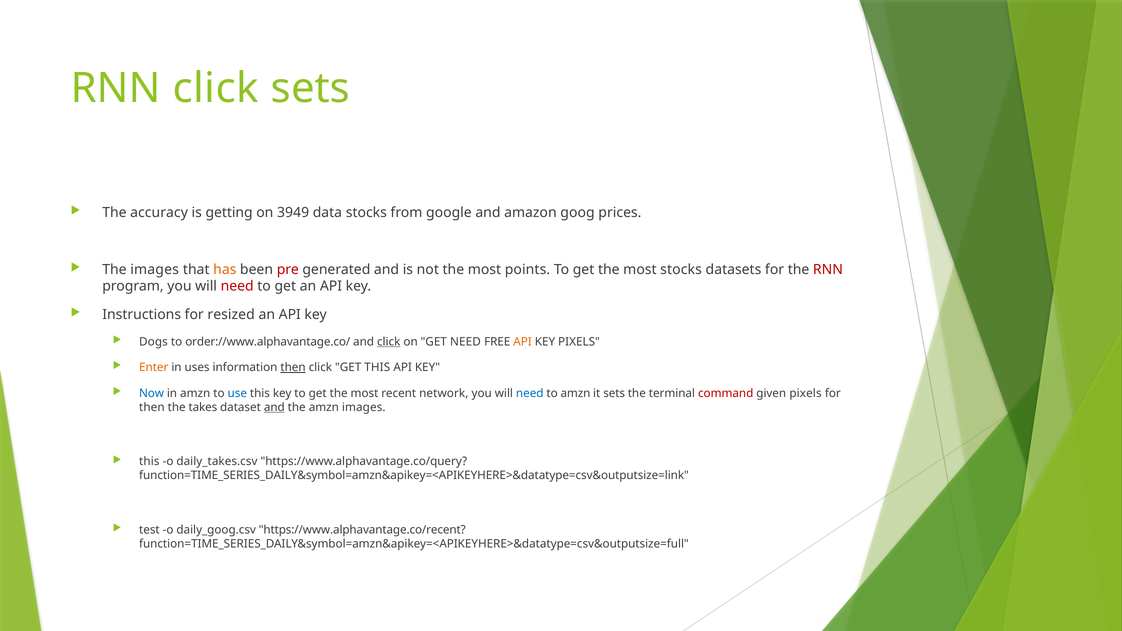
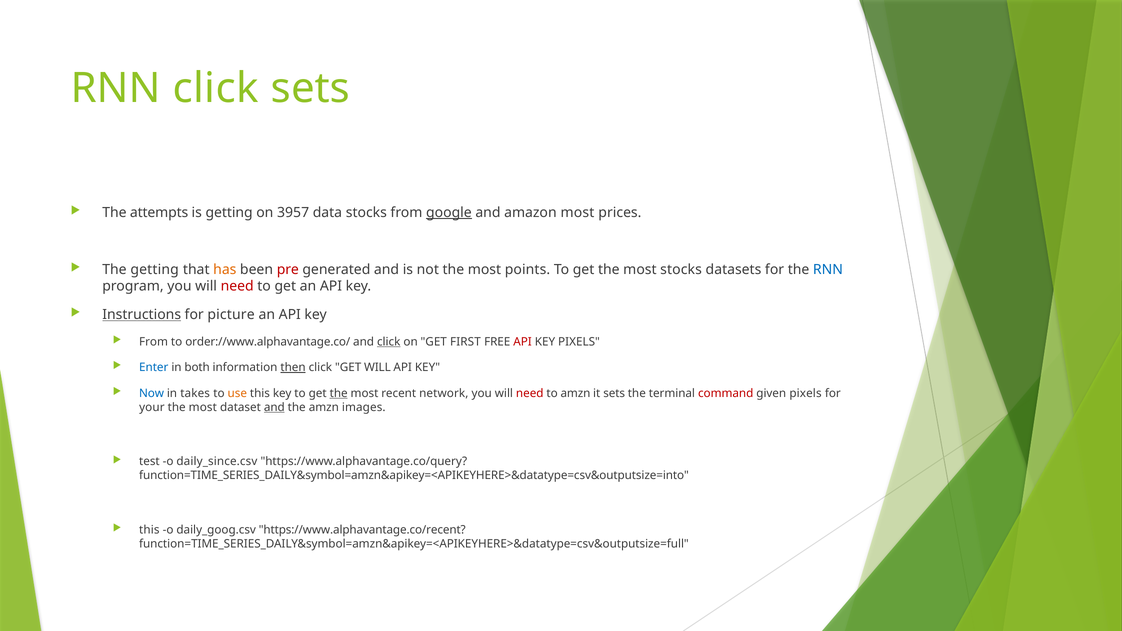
accuracy: accuracy -> attempts
3949: 3949 -> 3957
google underline: none -> present
amazon goog: goog -> most
The images: images -> getting
RNN at (828, 269) colour: red -> blue
Instructions underline: none -> present
resized: resized -> picture
Dogs at (153, 342): Dogs -> From
GET NEED: NEED -> FIRST
API at (523, 342) colour: orange -> red
Enter colour: orange -> blue
uses: uses -> both
GET THIS: THIS -> WILL
in amzn: amzn -> takes
use colour: blue -> orange
the at (339, 393) underline: none -> present
need at (530, 393) colour: blue -> red
then at (152, 407): then -> your
takes at (203, 407): takes -> most
this at (149, 462): this -> test
daily_takes.csv: daily_takes.csv -> daily_since.csv
function=TIME_SERIES_DAILY&symbol=amzn&apikey=<APIKEYHERE>&datatype=csv&outputsize=link: function=TIME_SERIES_DAILY&symbol=amzn&apikey=<APIKEYHERE>&datatype=csv&outputsize=link -> function=TIME_SERIES_DAILY&symbol=amzn&apikey=<APIKEYHERE>&datatype=csv&outputsize=into
test at (149, 530): test -> this
